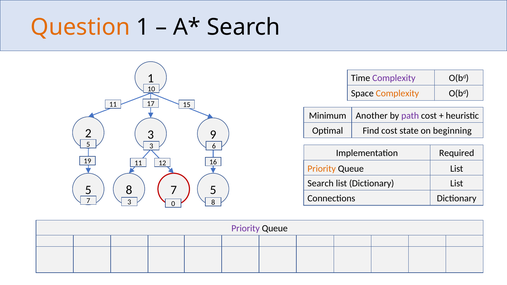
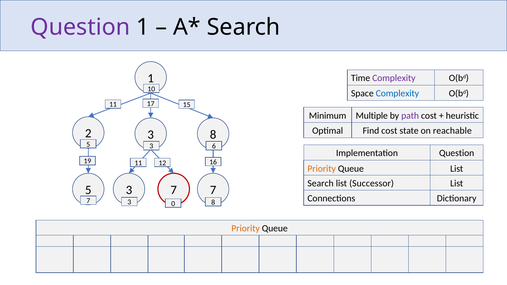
Question at (80, 27) colour: orange -> purple
Complexity at (397, 94) colour: orange -> blue
Another: Another -> Multiple
beginning: beginning -> reachable
3 9: 9 -> 8
Implementation Required: Required -> Question
list Dictionary: Dictionary -> Successor
8 at (129, 190): 8 -> 3
7 5: 5 -> 7
Priority at (246, 229) colour: purple -> orange
